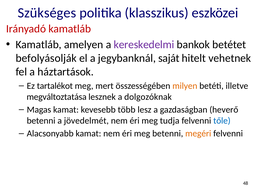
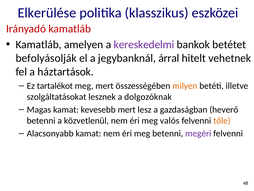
Szükséges: Szükséges -> Elkerülése
saját: saját -> árral
megváltoztatása: megváltoztatása -> szolgáltatásokat
kevesebb több: több -> mert
jövedelmét: jövedelmét -> közvetlenül
tudja: tudja -> valós
tőle colour: blue -> orange
megéri colour: orange -> purple
